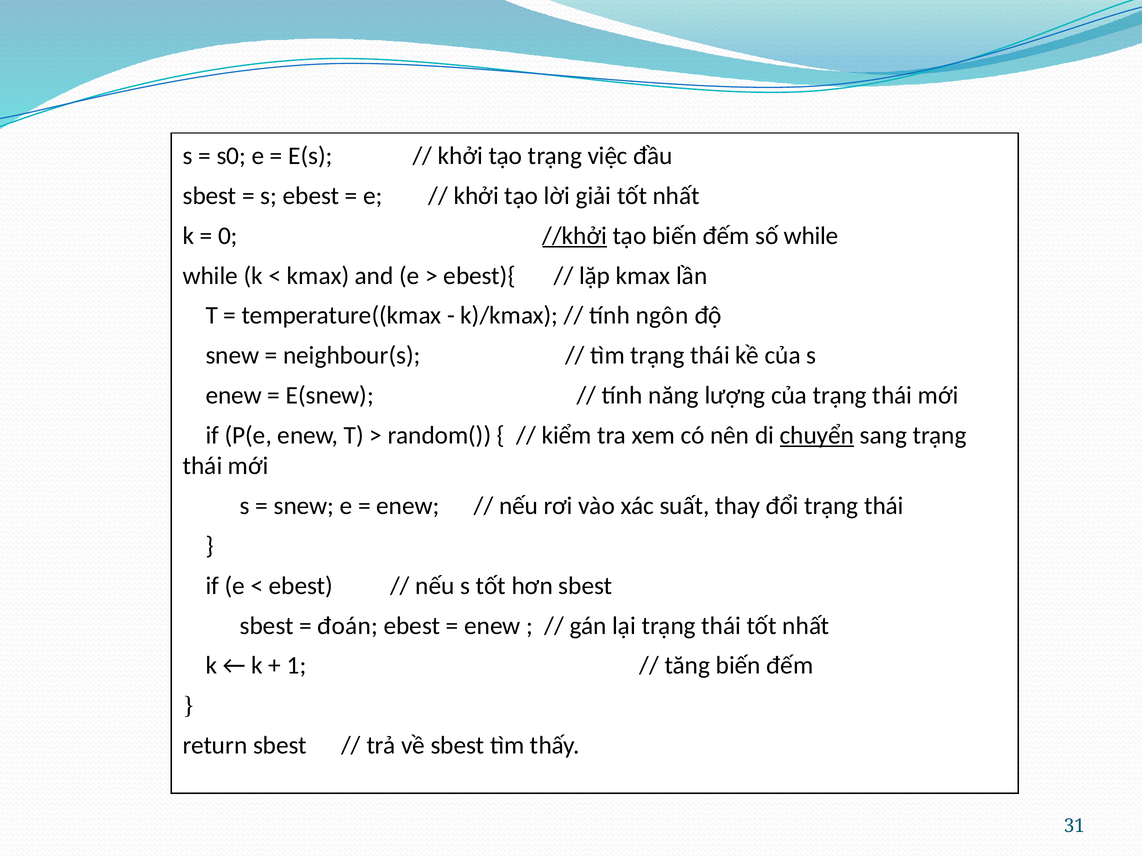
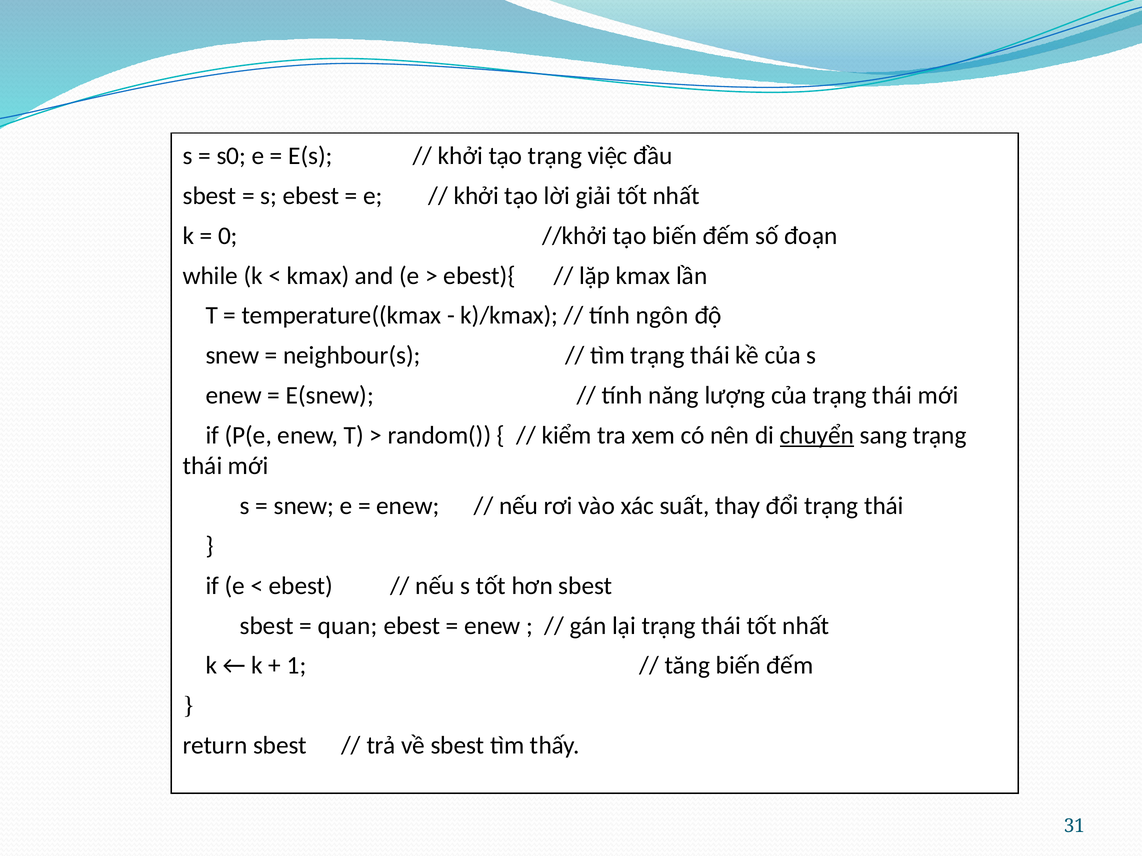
//khởi underline: present -> none
số while: while -> đoạn
đoán: đoán -> quan
